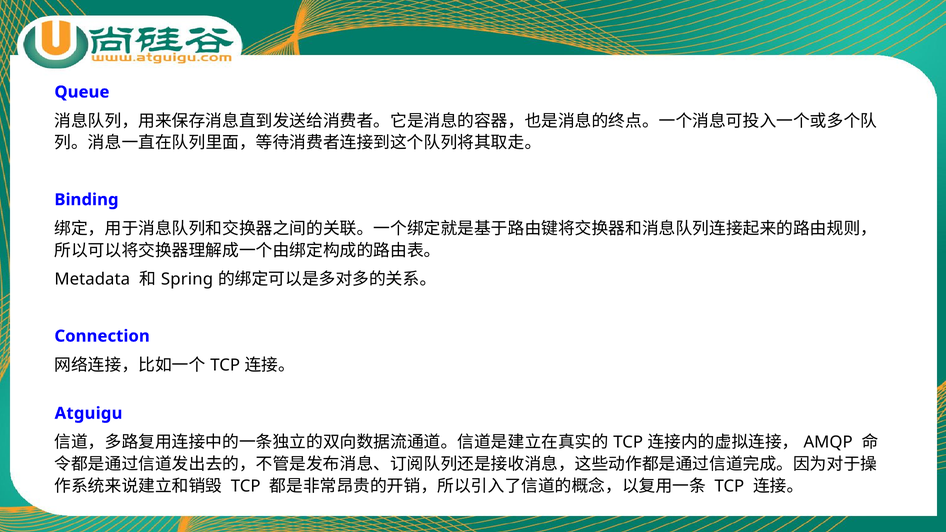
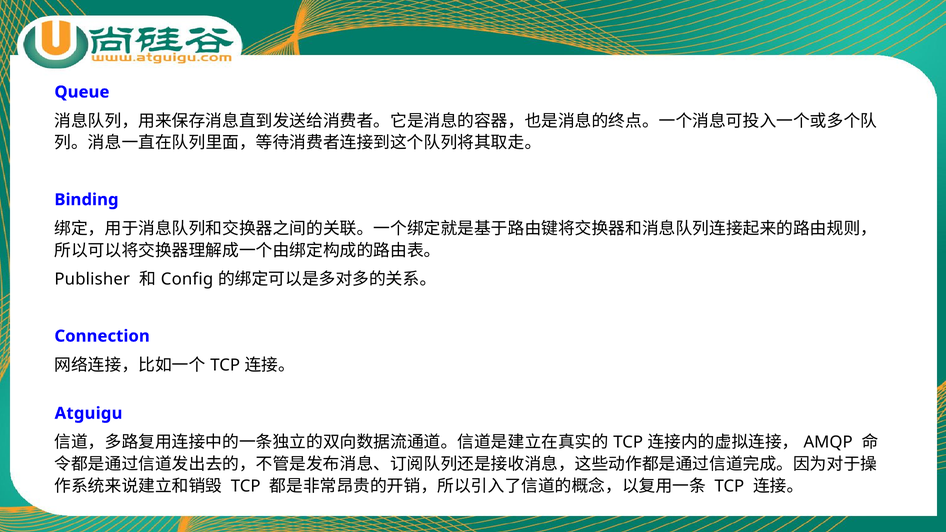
Metadata: Metadata -> Publisher
Spring: Spring -> Config
